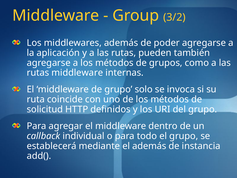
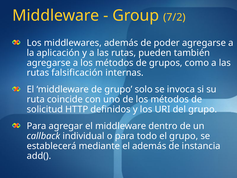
3/2: 3/2 -> 7/2
rutas middleware: middleware -> falsificación
